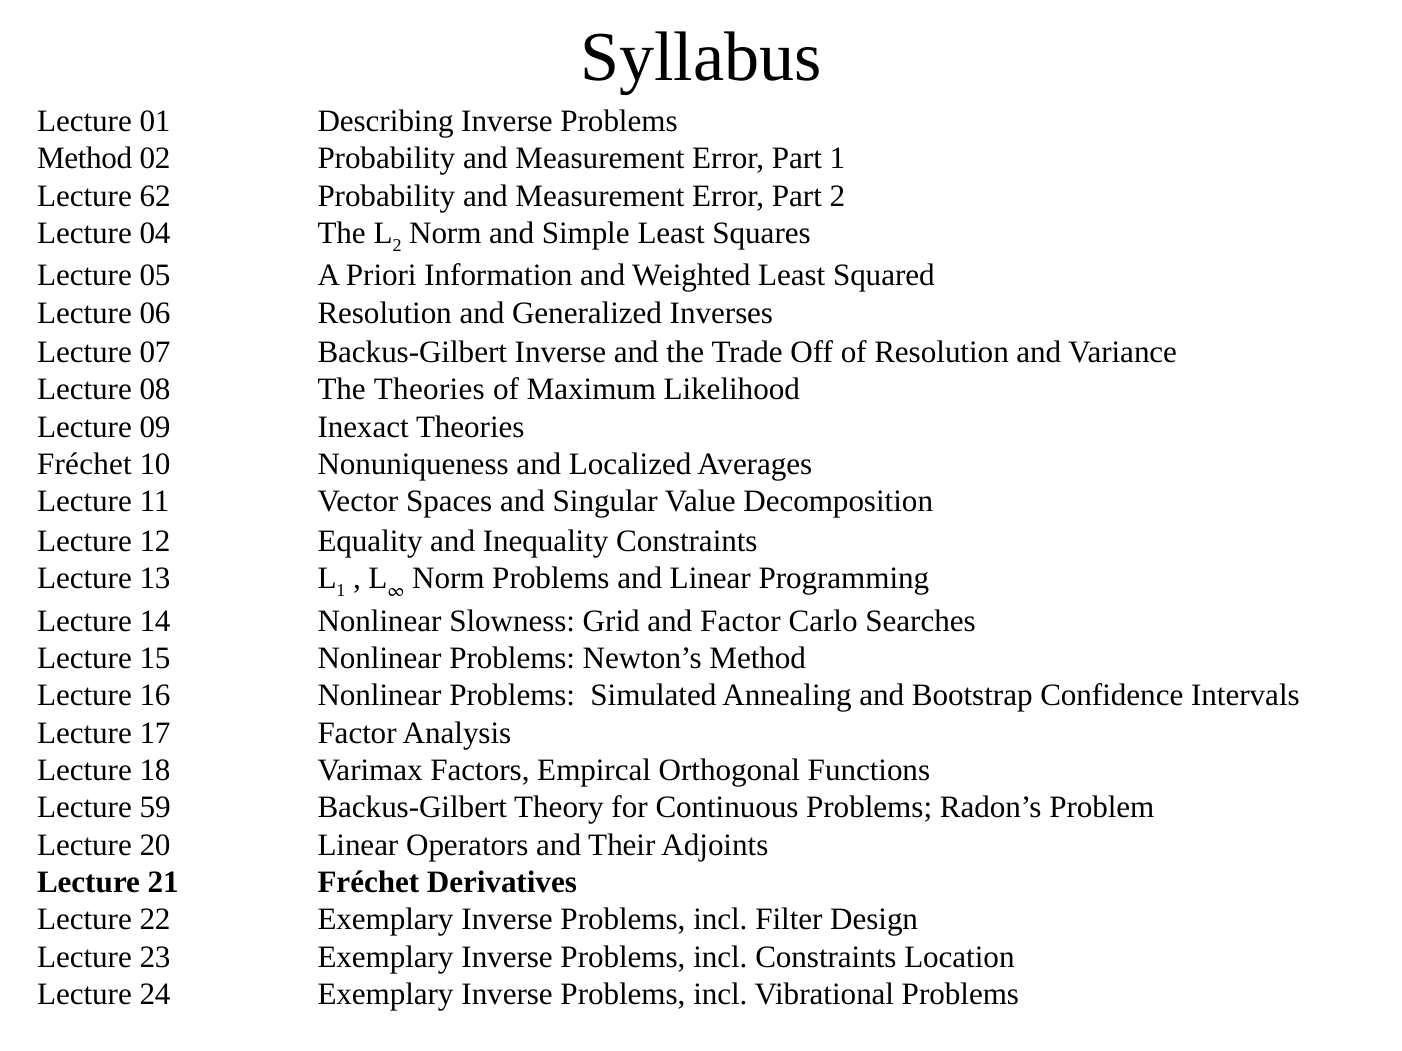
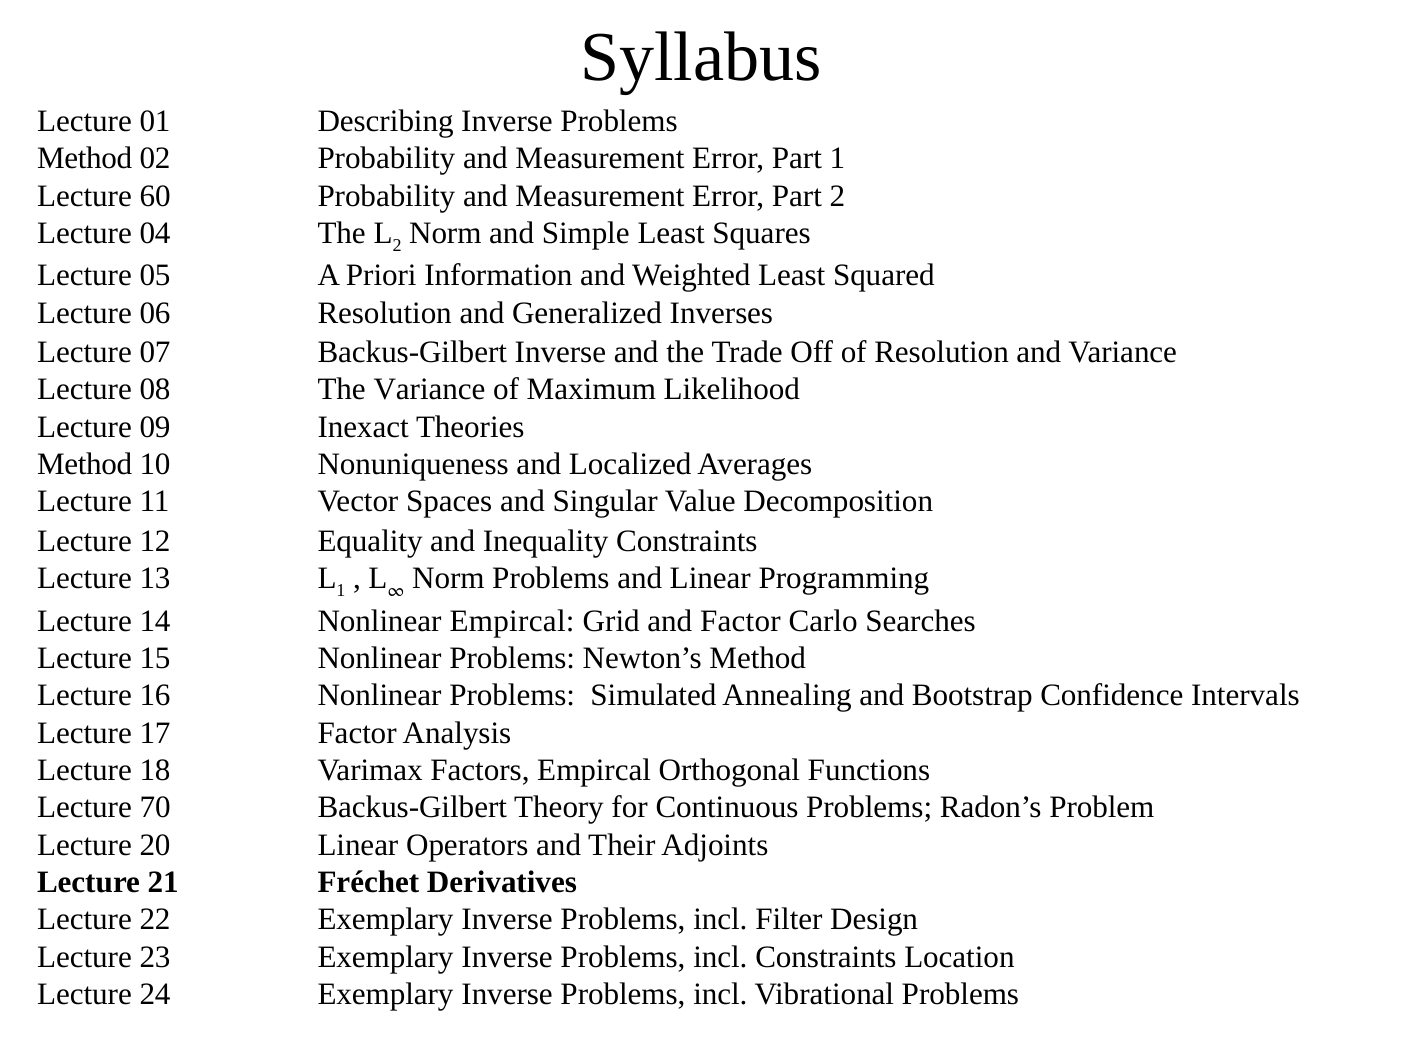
62: 62 -> 60
The Theories: Theories -> Variance
Fréchet at (84, 465): Fréchet -> Method
Slowness at (512, 621): Slowness -> Empircal
59: 59 -> 70
